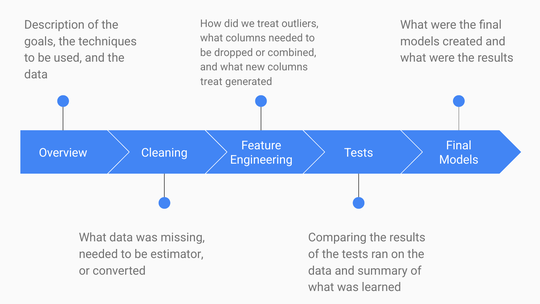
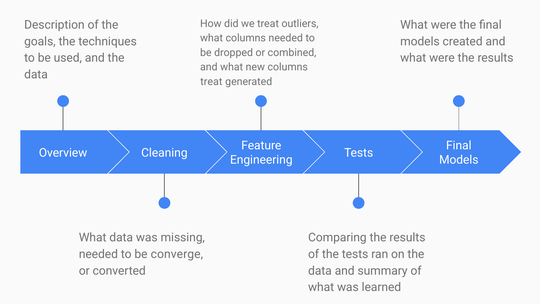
estimator: estimator -> converge
